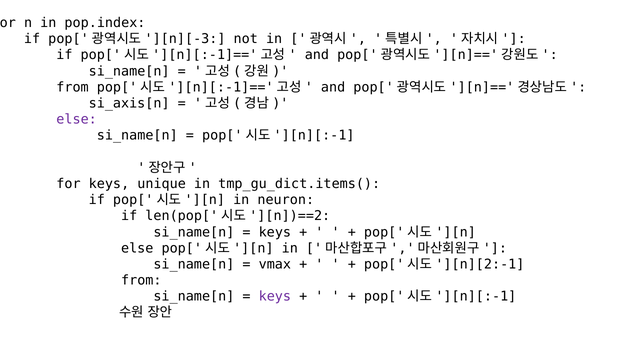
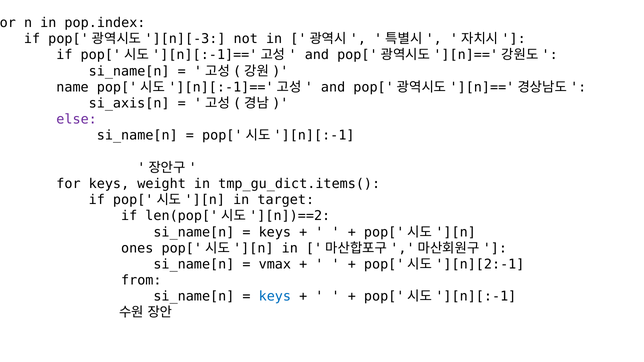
from at (73, 87): from -> name
unique: unique -> weight
neuron: neuron -> target
else at (137, 248): else -> ones
keys at (275, 297) colour: purple -> blue
